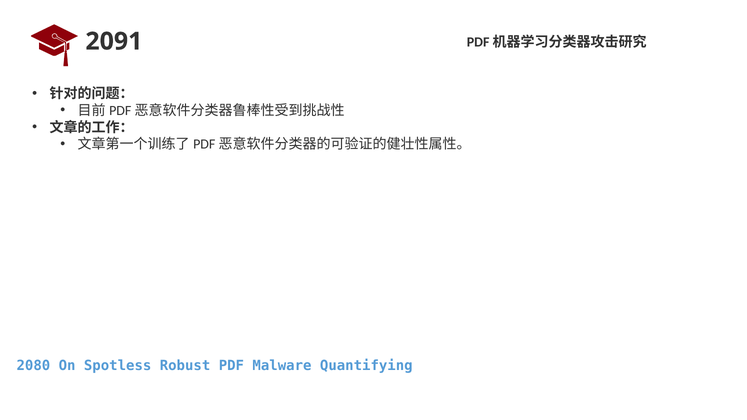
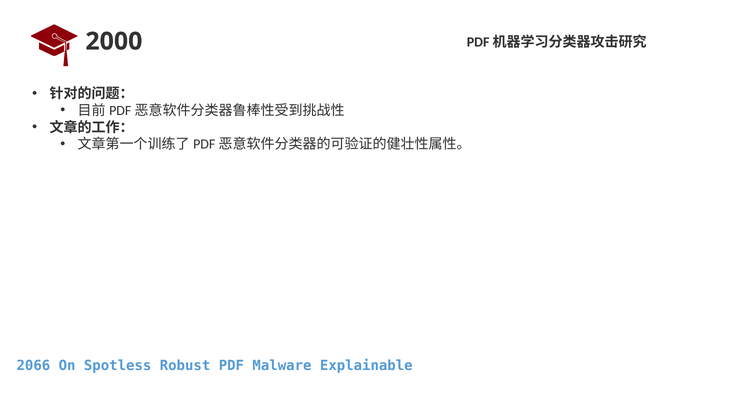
2091: 2091 -> 2000
2080: 2080 -> 2066
Quantifying: Quantifying -> Explainable
